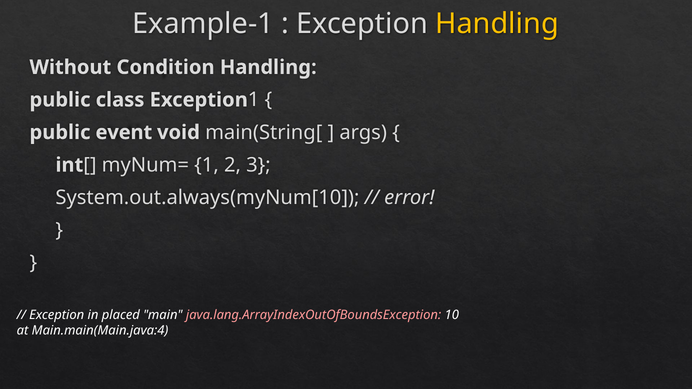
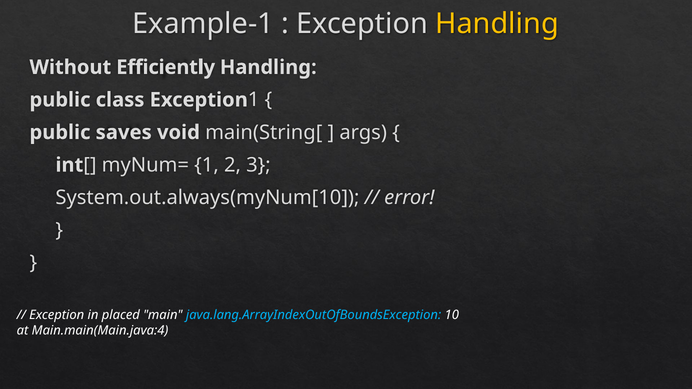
Condition: Condition -> Efficiently
event: event -> saves
java.lang.ArrayIndexOutOfBoundsException colour: pink -> light blue
